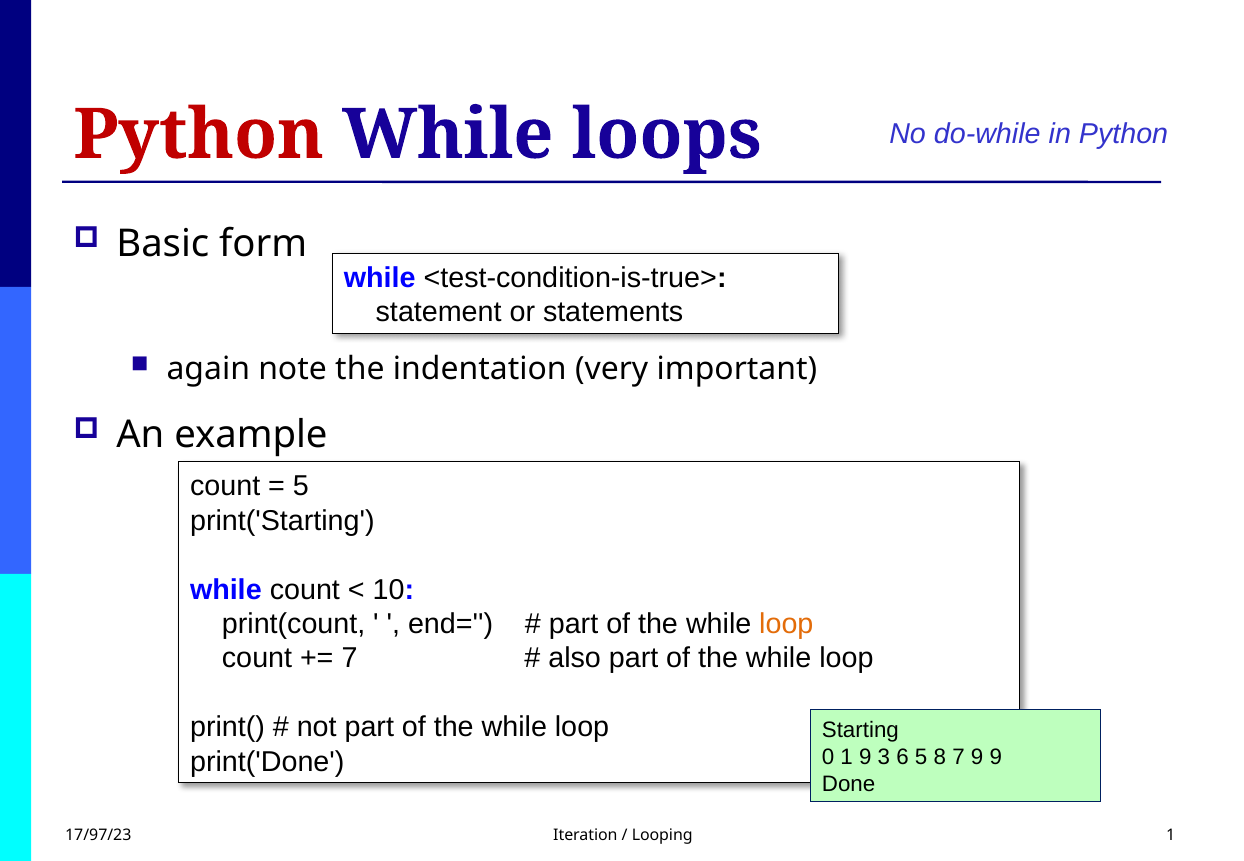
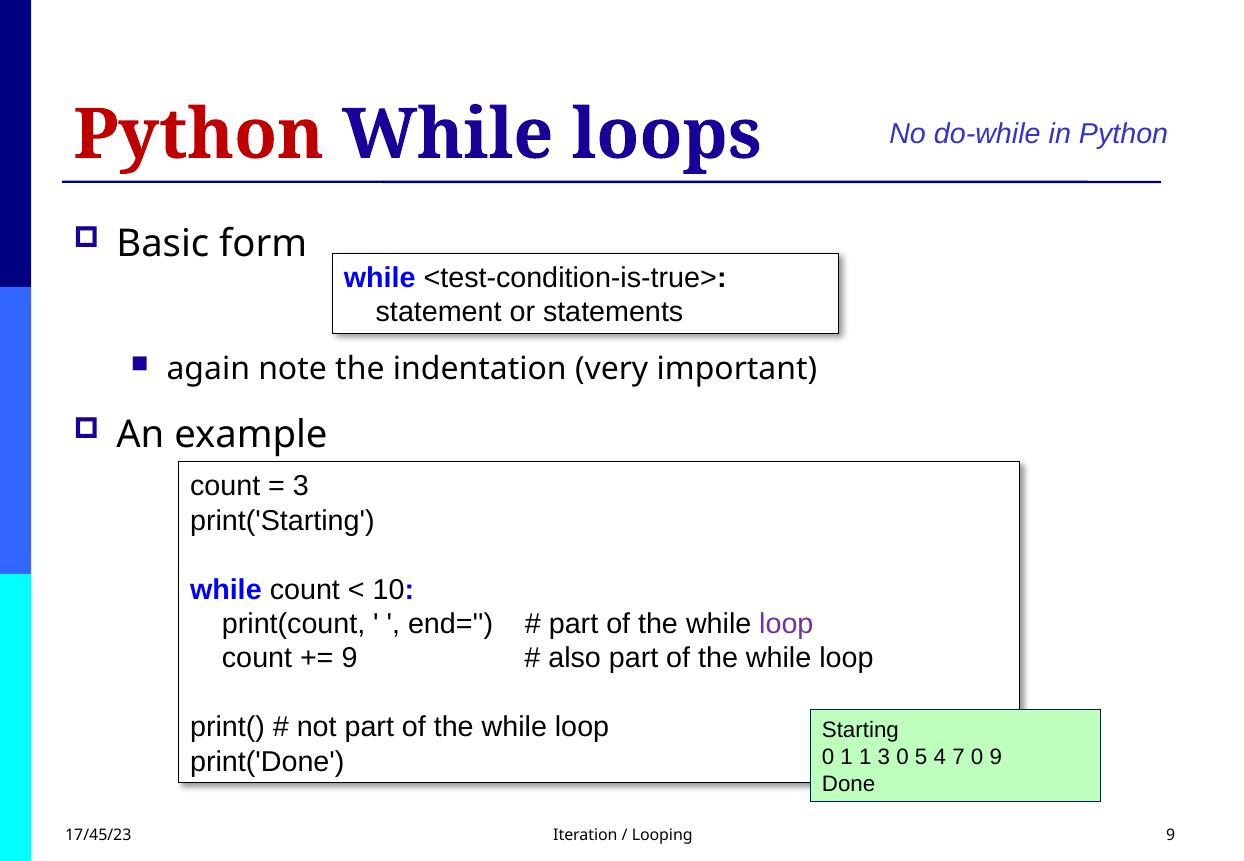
5 at (301, 486): 5 -> 3
loop at (786, 624) colour: orange -> purple
7 at (350, 659): 7 -> 9
1 9: 9 -> 1
3 6: 6 -> 0
8: 8 -> 4
7 9: 9 -> 0
17/97/23: 17/97/23 -> 17/45/23
Looping 1: 1 -> 9
